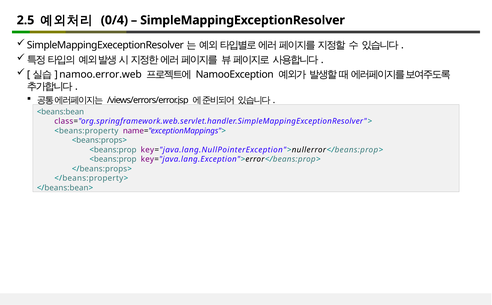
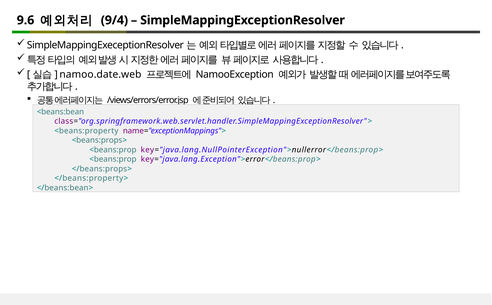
2.5: 2.5 -> 9.6
0/4: 0/4 -> 9/4
namoo.error.web: namoo.error.web -> namoo.date.web
